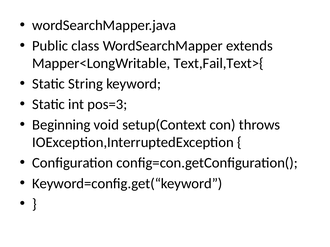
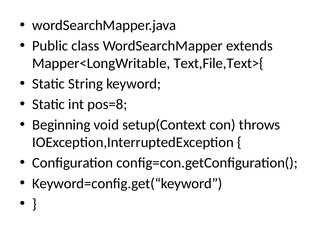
Text,Fail,Text>{: Text,Fail,Text>{ -> Text,File,Text>{
pos=3: pos=3 -> pos=8
